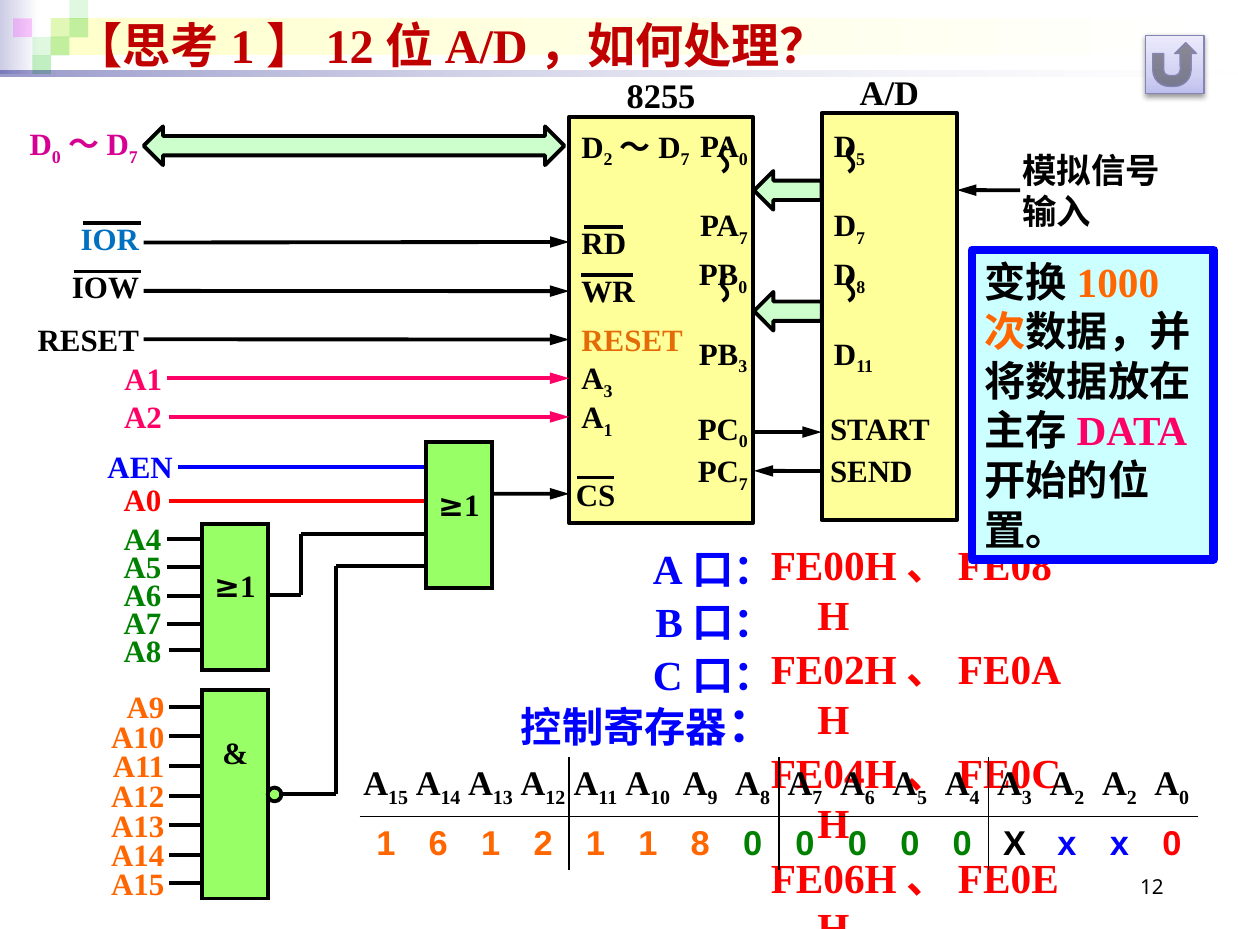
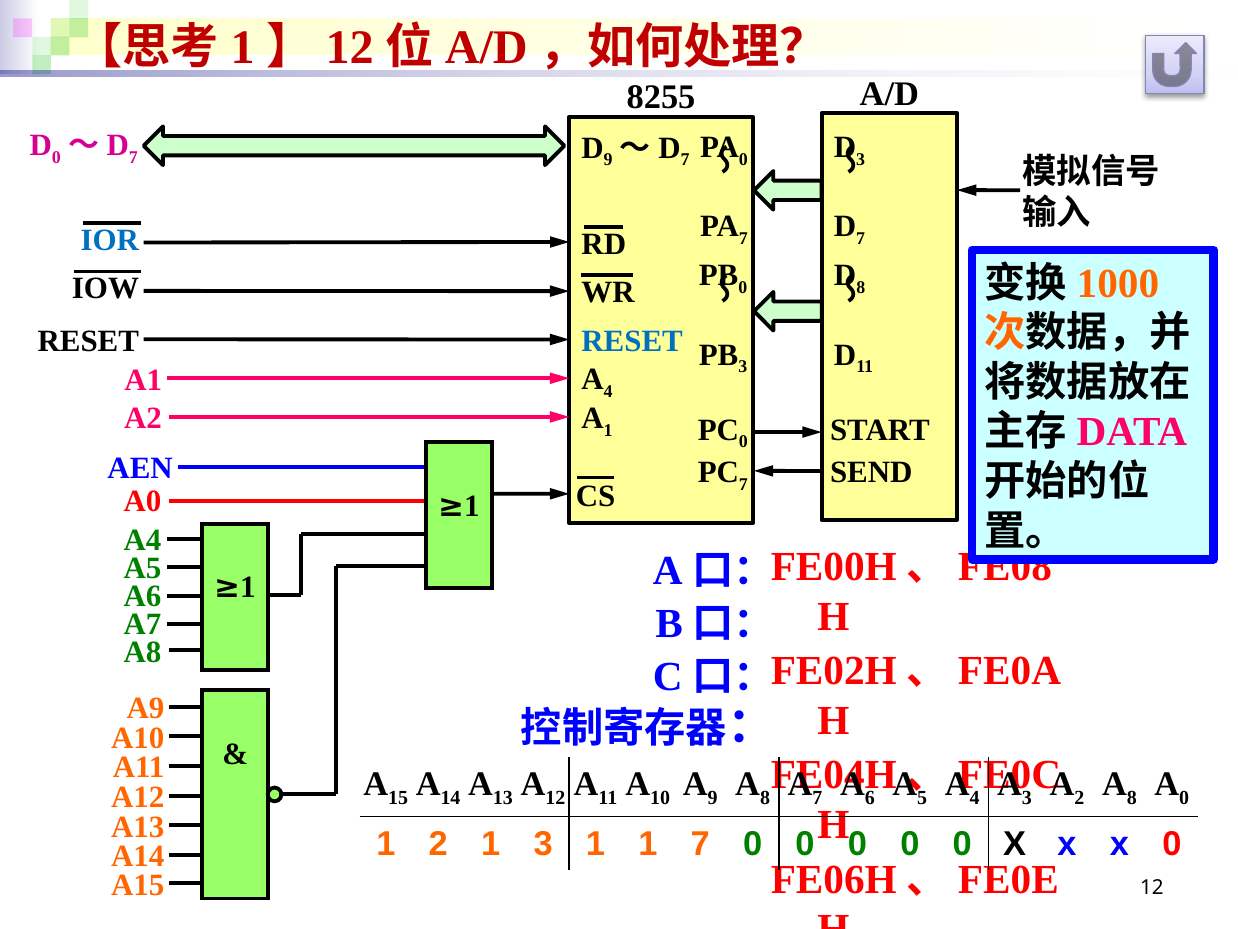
5 at (861, 159): 5 -> 3
2 at (608, 160): 2 -> 9
RESET at (632, 341) colour: orange -> blue
3 at (608, 392): 3 -> 4
2 at (1132, 797): 2 -> 8
1 6: 6 -> 2
1 2: 2 -> 3
1 8: 8 -> 7
